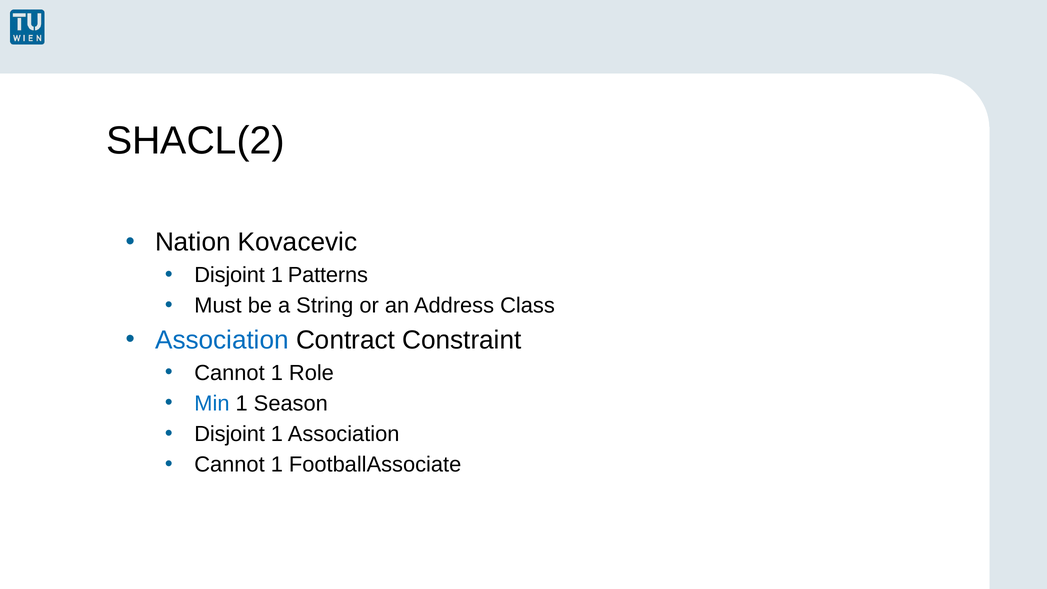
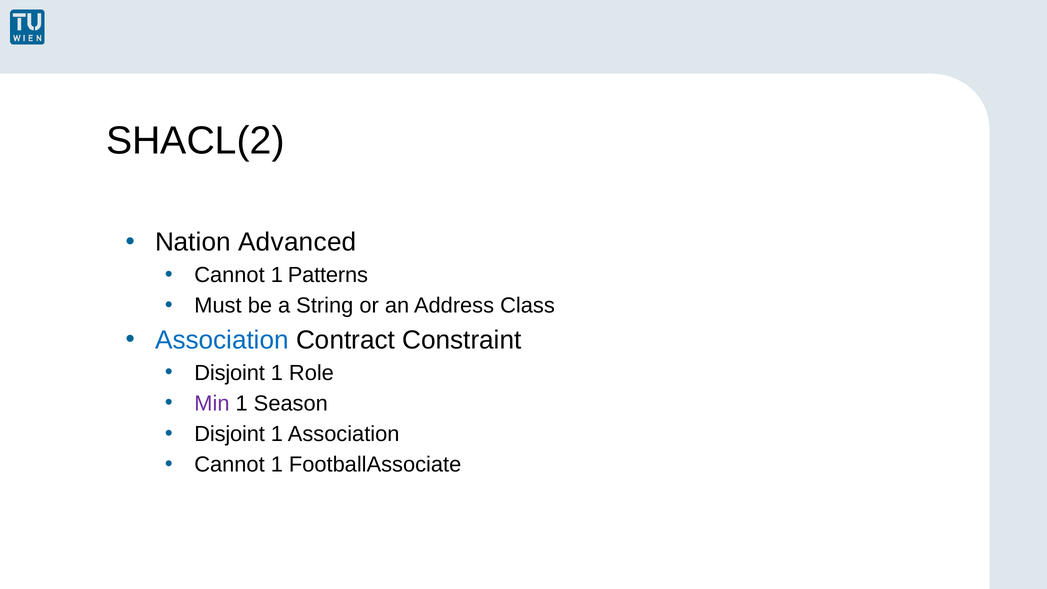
Kovacevic: Kovacevic -> Advanced
Disjoint at (230, 275): Disjoint -> Cannot
Cannot at (230, 373): Cannot -> Disjoint
Min colour: blue -> purple
